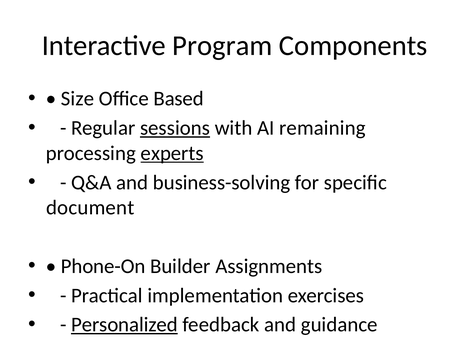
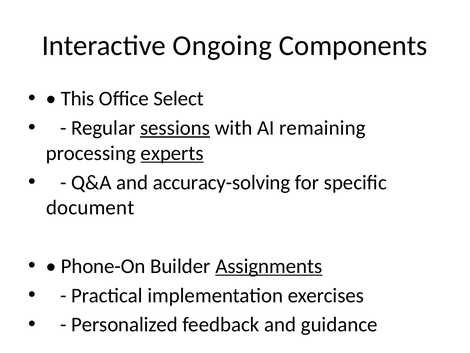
Program: Program -> Ongoing
Size: Size -> This
Based: Based -> Select
business-solving: business-solving -> accuracy-solving
Assignments underline: none -> present
Personalized underline: present -> none
